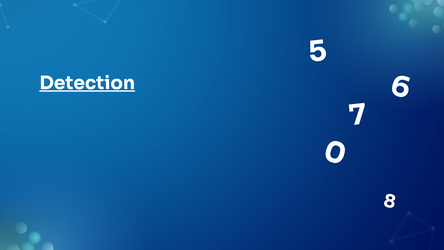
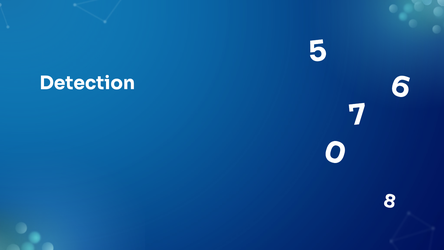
Detection underline: present -> none
